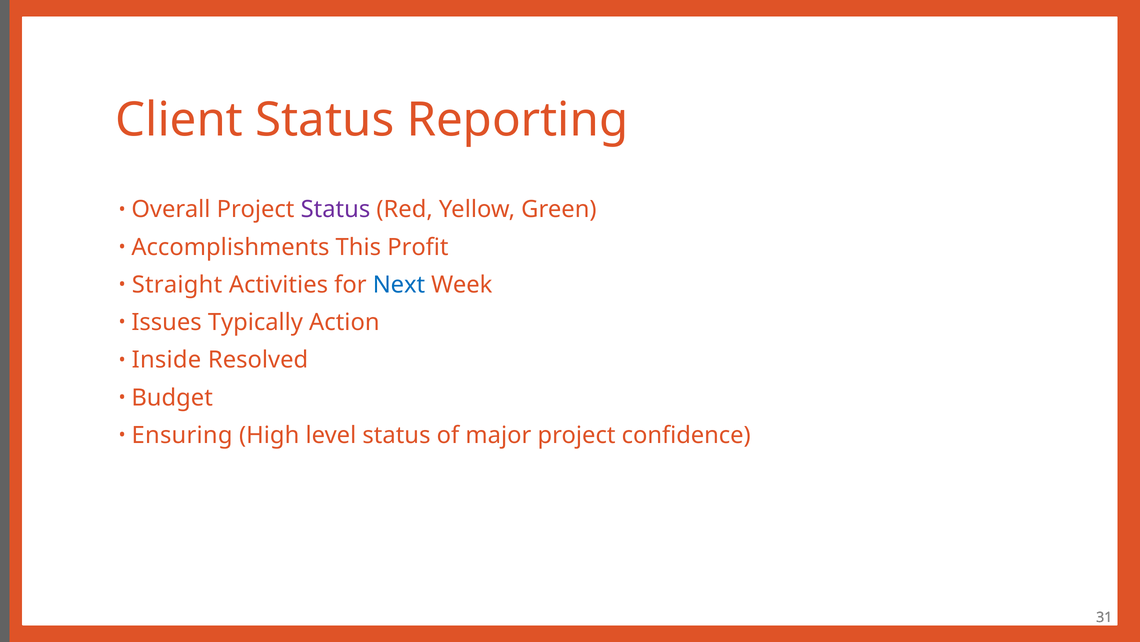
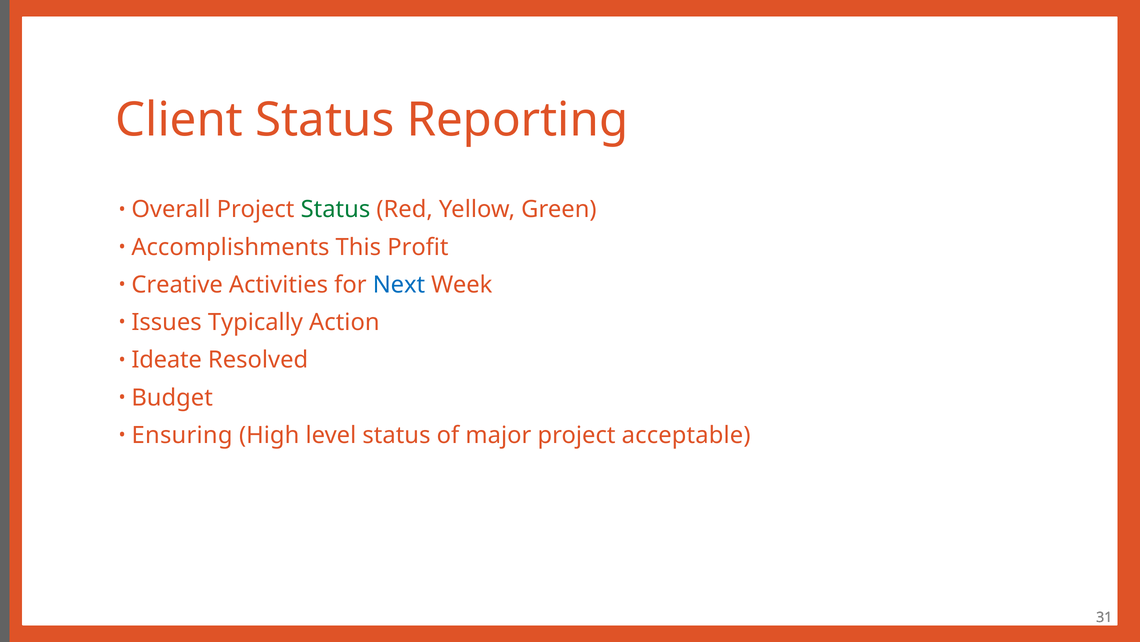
Status at (335, 209) colour: purple -> green
Straight: Straight -> Creative
Inside: Inside -> Ideate
confidence: confidence -> acceptable
